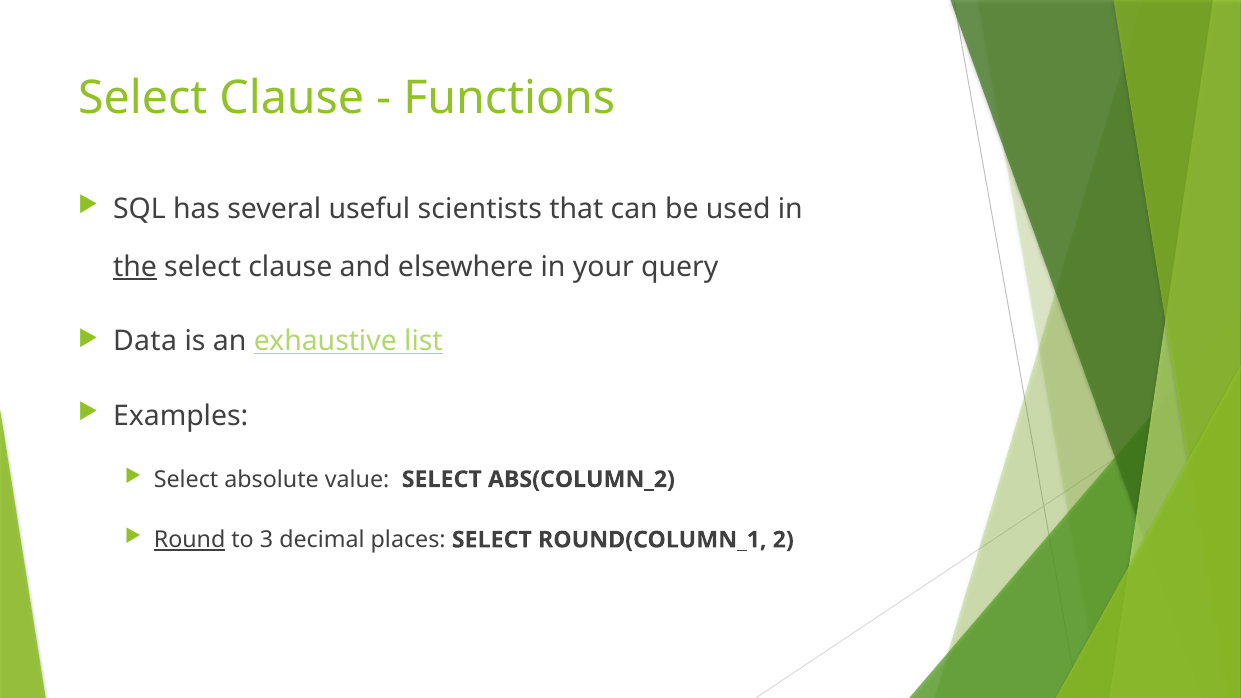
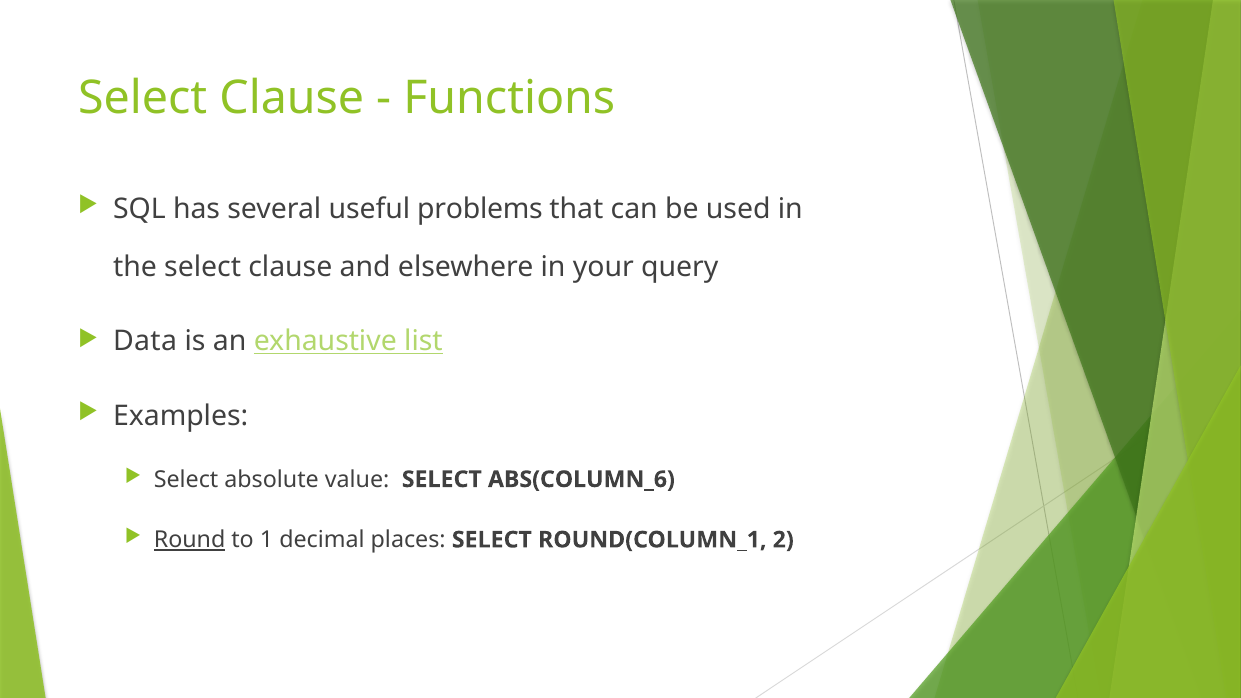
scientists: scientists -> problems
the underline: present -> none
ABS(COLUMN_2: ABS(COLUMN_2 -> ABS(COLUMN_6
3: 3 -> 1
